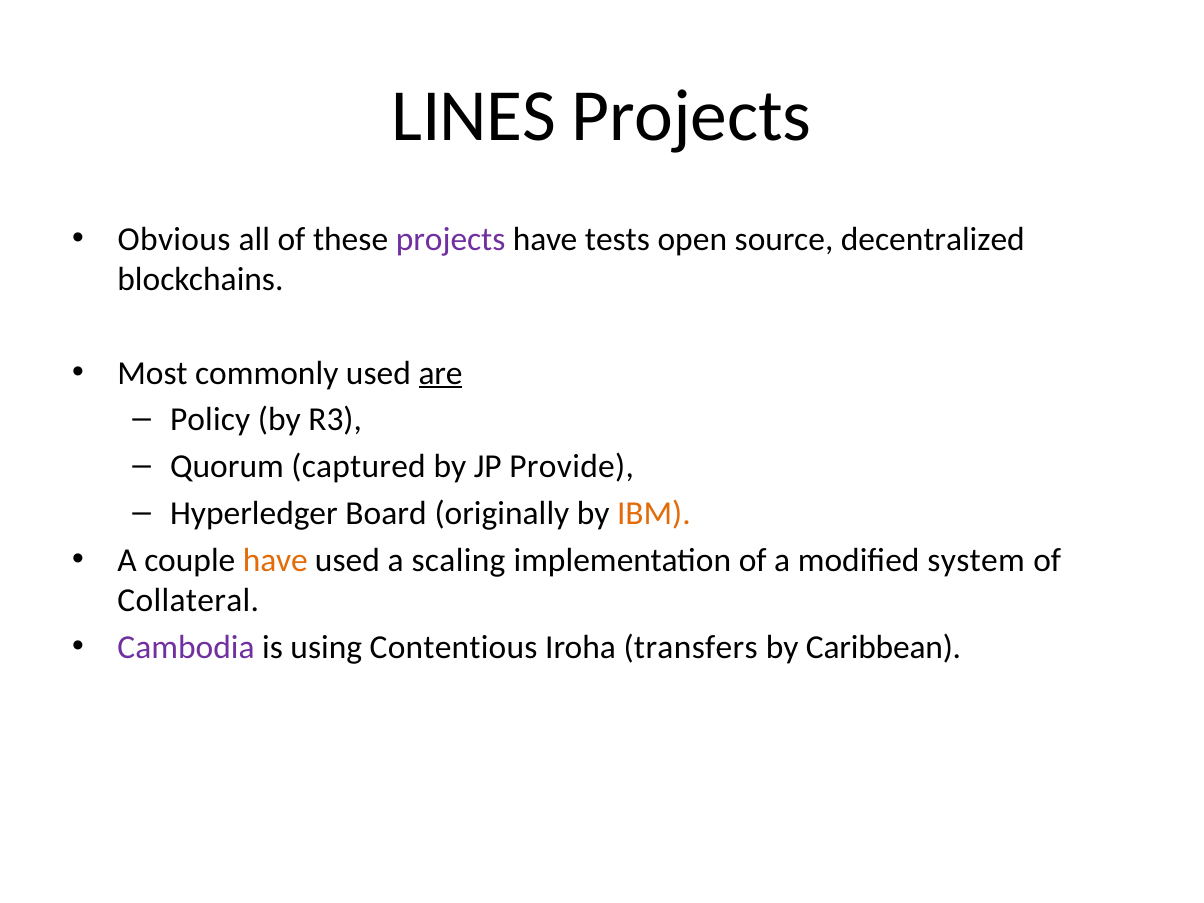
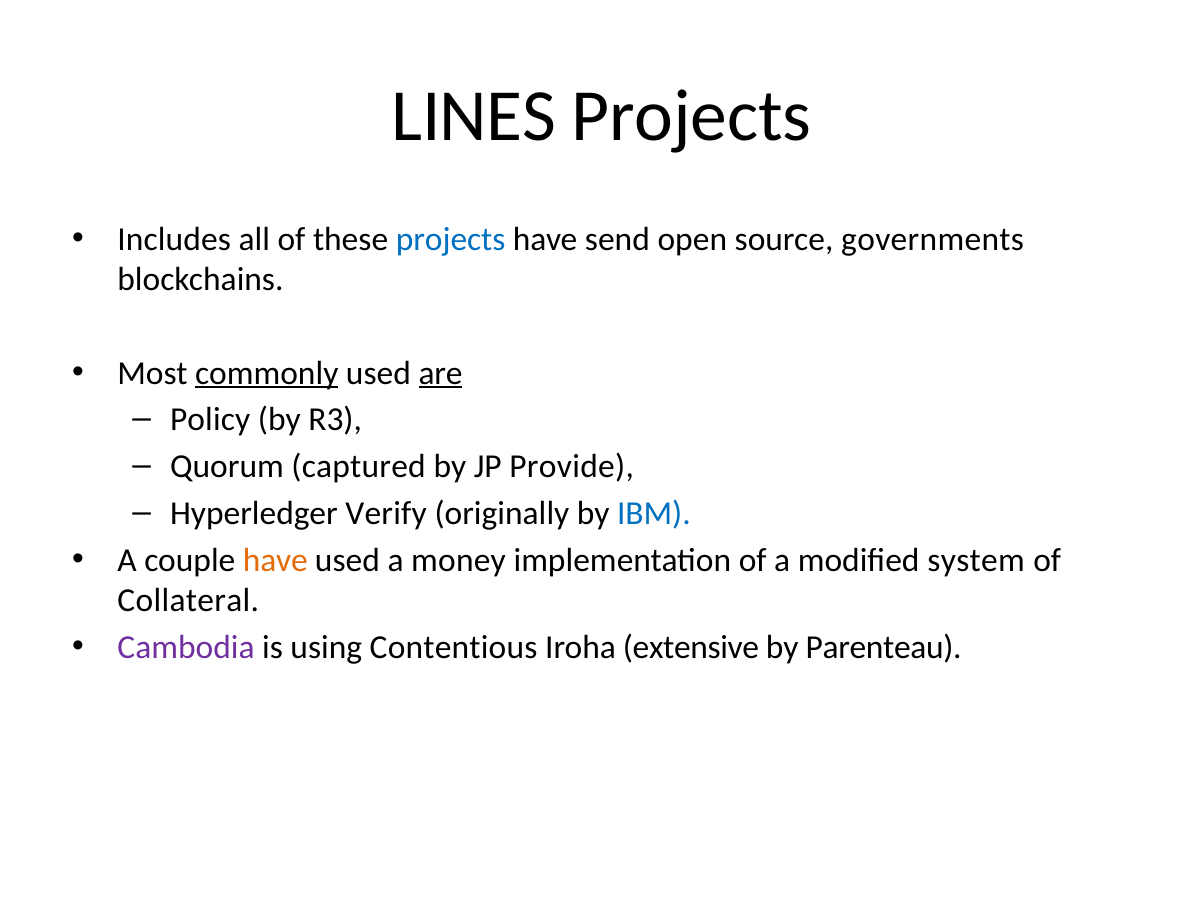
Obvious: Obvious -> Includes
projects at (451, 239) colour: purple -> blue
tests: tests -> send
decentralized: decentralized -> governments
commonly underline: none -> present
Board: Board -> Verify
IBM colour: orange -> blue
scaling: scaling -> money
transfers: transfers -> extensive
Caribbean: Caribbean -> Parenteau
